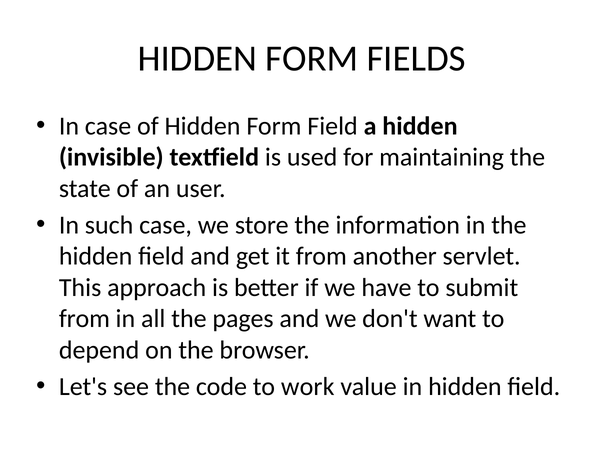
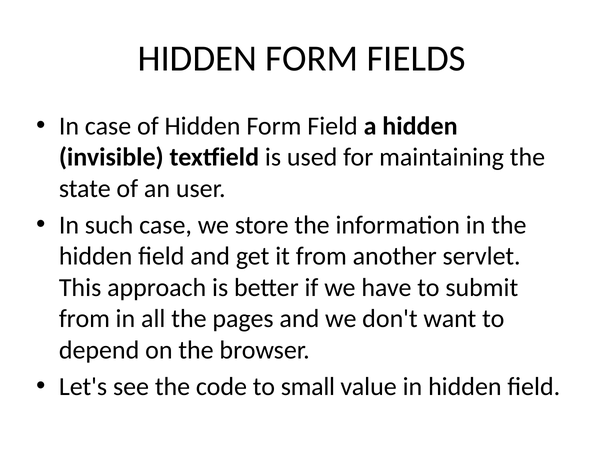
work: work -> small
